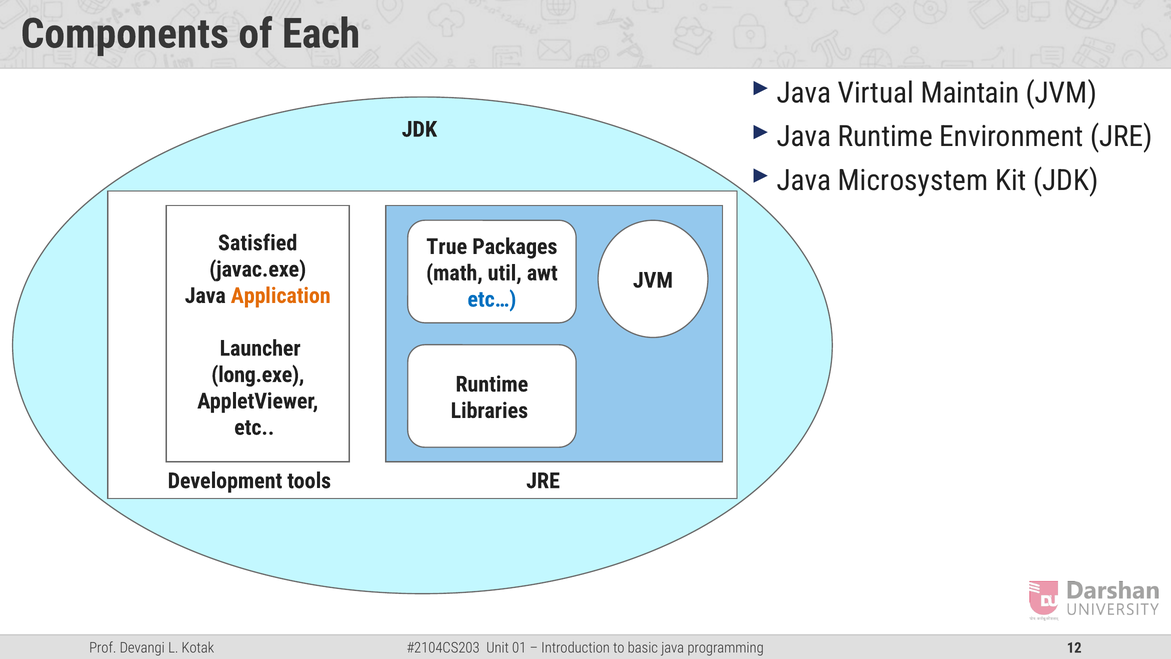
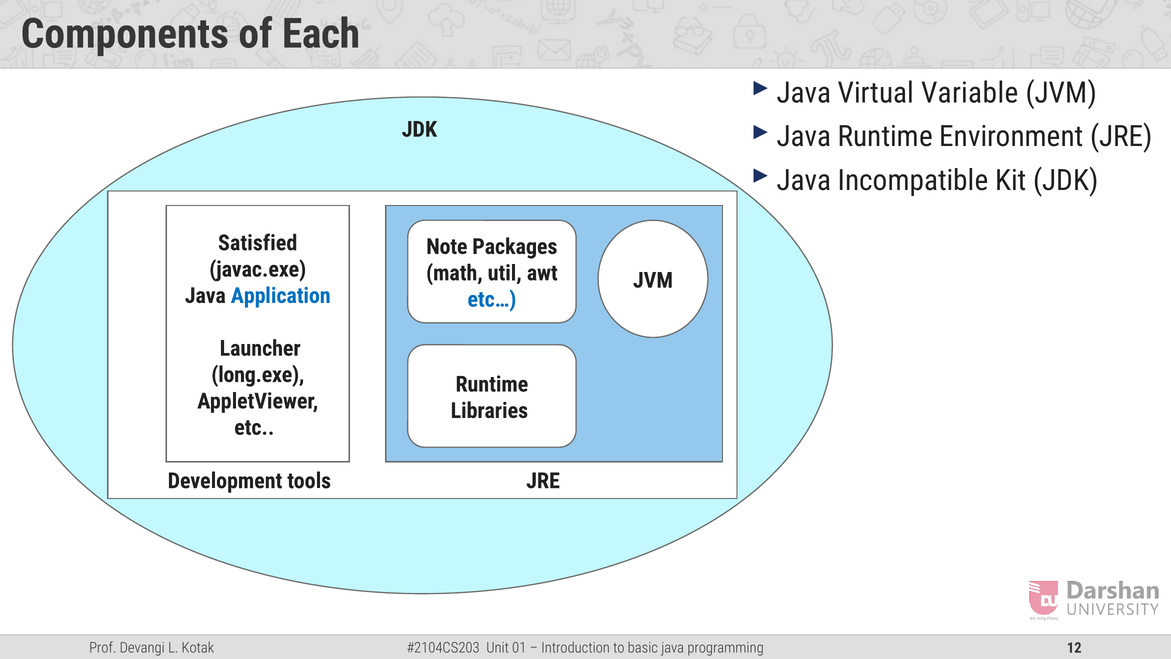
Maintain: Maintain -> Variable
Microsystem: Microsystem -> Incompatible
True: True -> Note
Application colour: orange -> blue
